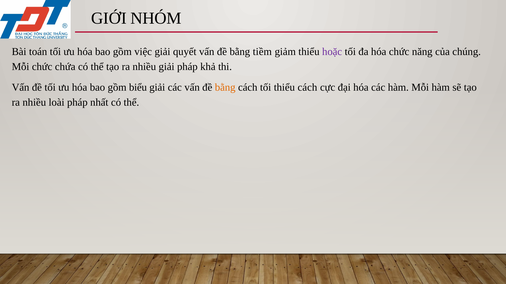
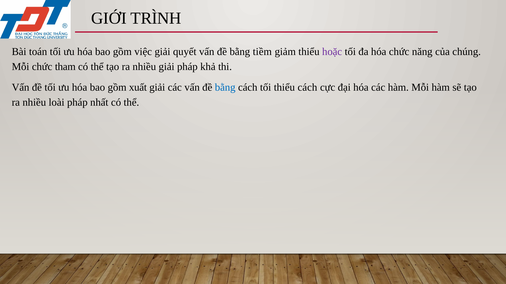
NHÓM: NHÓM -> TRÌNH
chứa: chứa -> tham
biểu: biểu -> xuất
bằng at (225, 87) colour: orange -> blue
